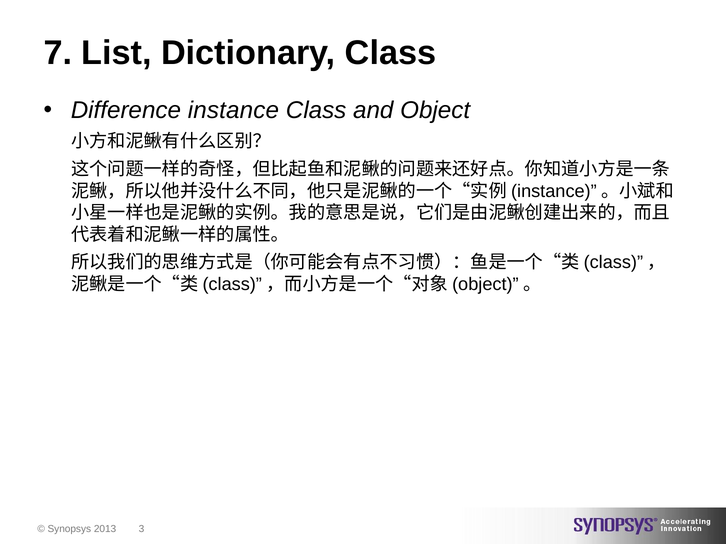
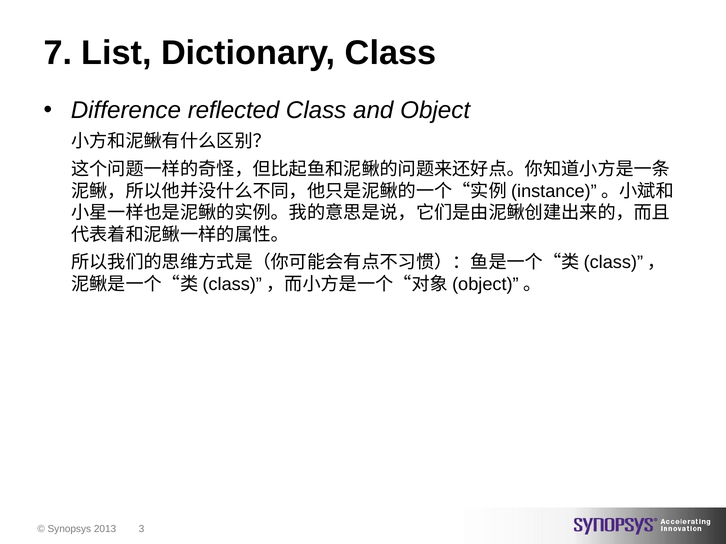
instance: instance -> reflected
